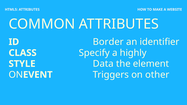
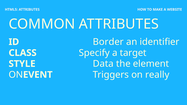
highly: highly -> target
other: other -> really
